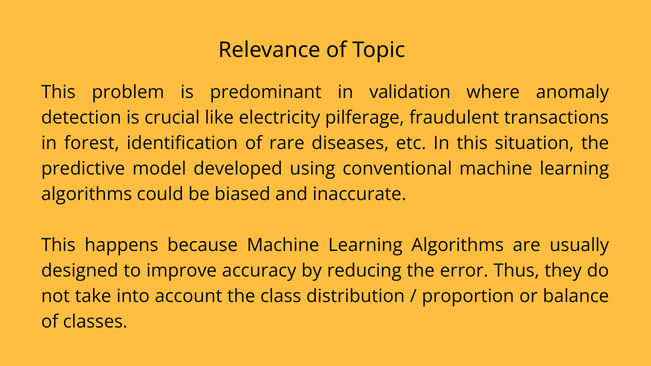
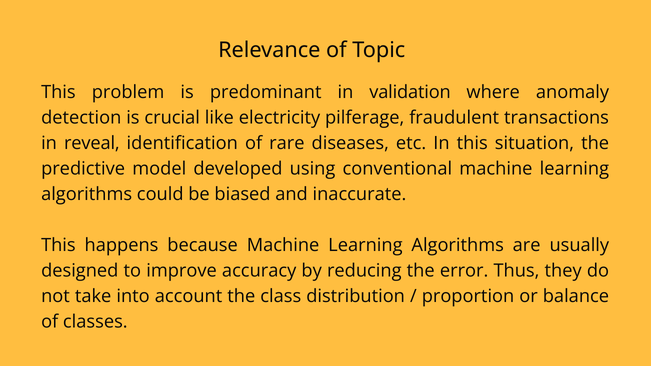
forest: forest -> reveal
